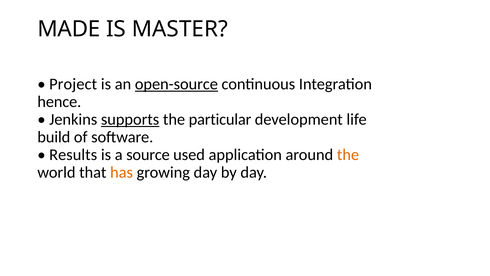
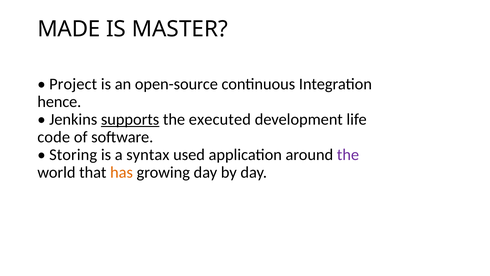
open-source underline: present -> none
particular: particular -> executed
build: build -> code
Results: Results -> Storing
source: source -> syntax
the at (348, 155) colour: orange -> purple
